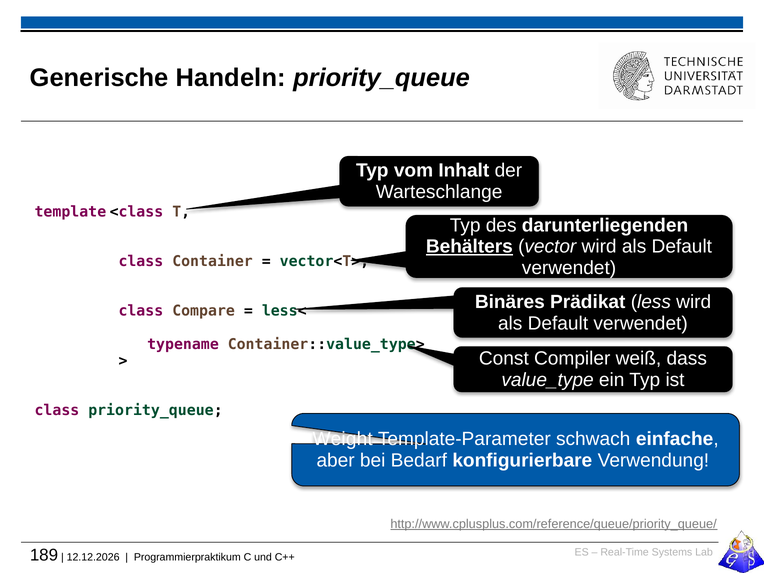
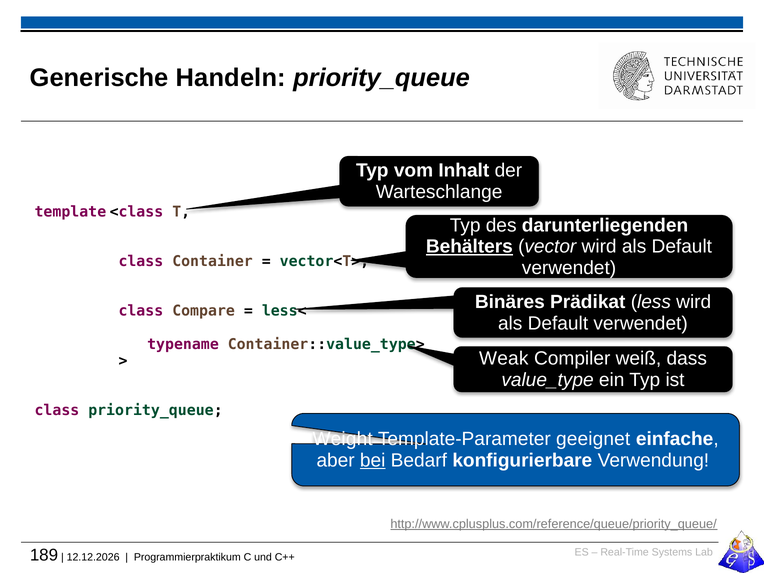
Const: Const -> Weak
schwach: schwach -> geeignet
bei underline: none -> present
